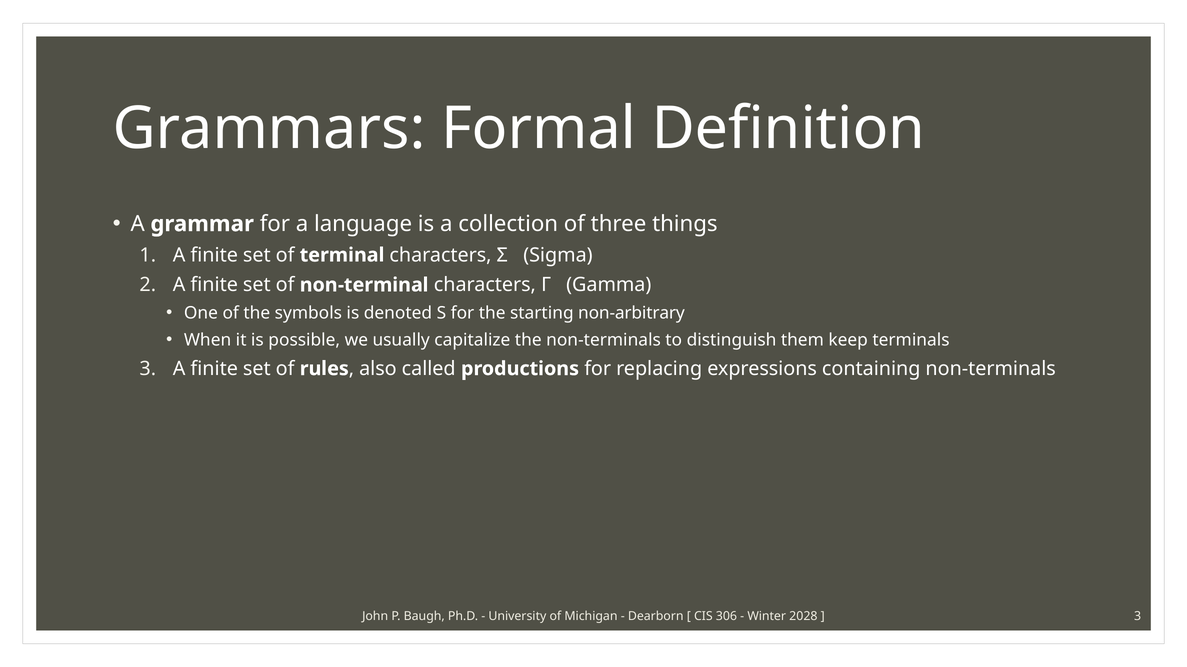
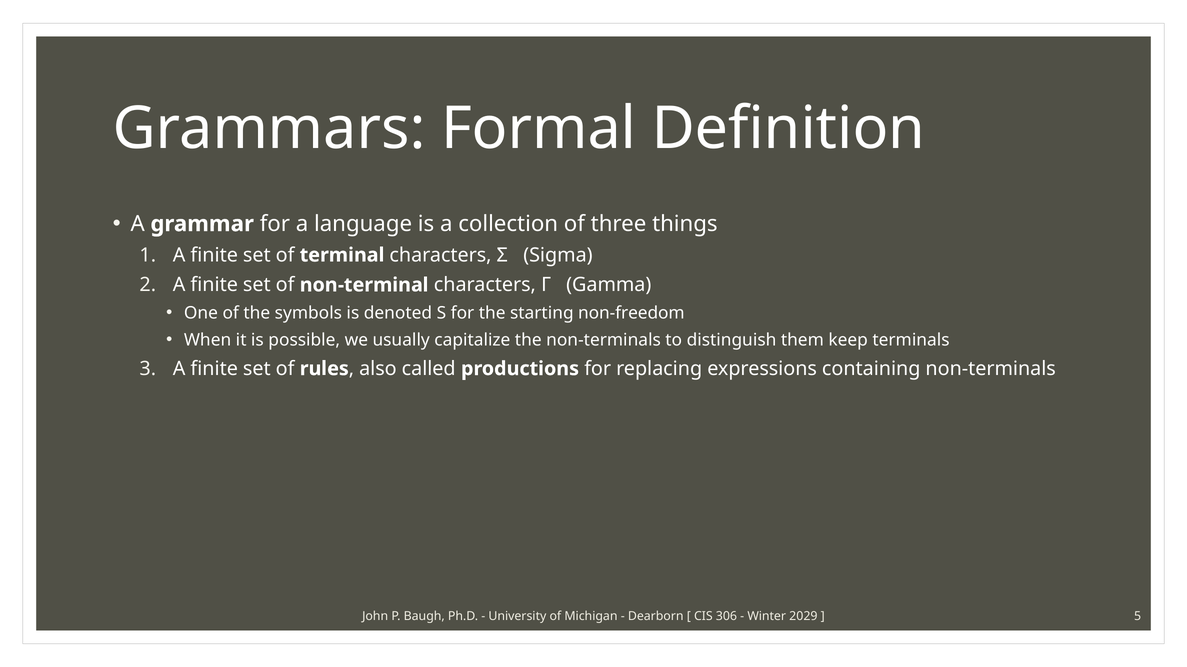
non-arbitrary: non-arbitrary -> non-freedom
2028: 2028 -> 2029
3 at (1138, 617): 3 -> 5
